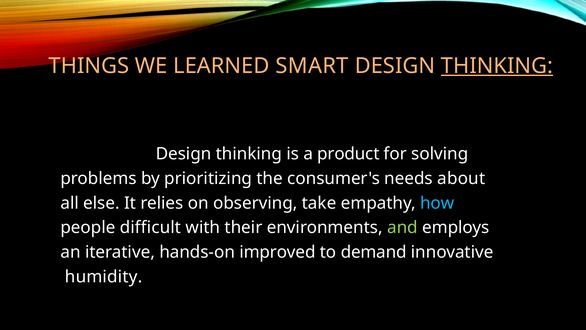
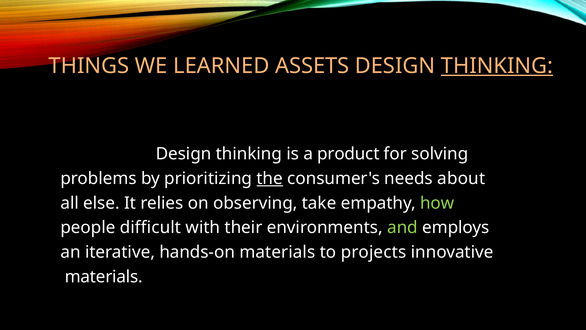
SMART: SMART -> ASSETS
the underline: none -> present
how colour: light blue -> light green
hands-on improved: improved -> materials
demand: demand -> projects
humidity at (104, 276): humidity -> materials
